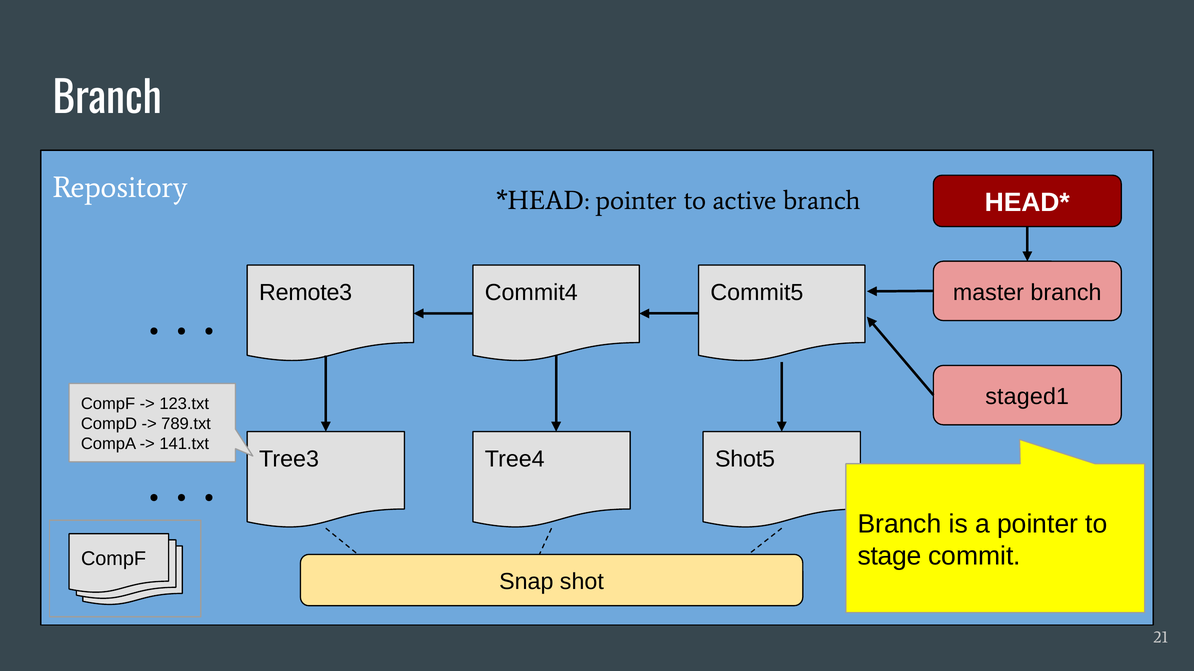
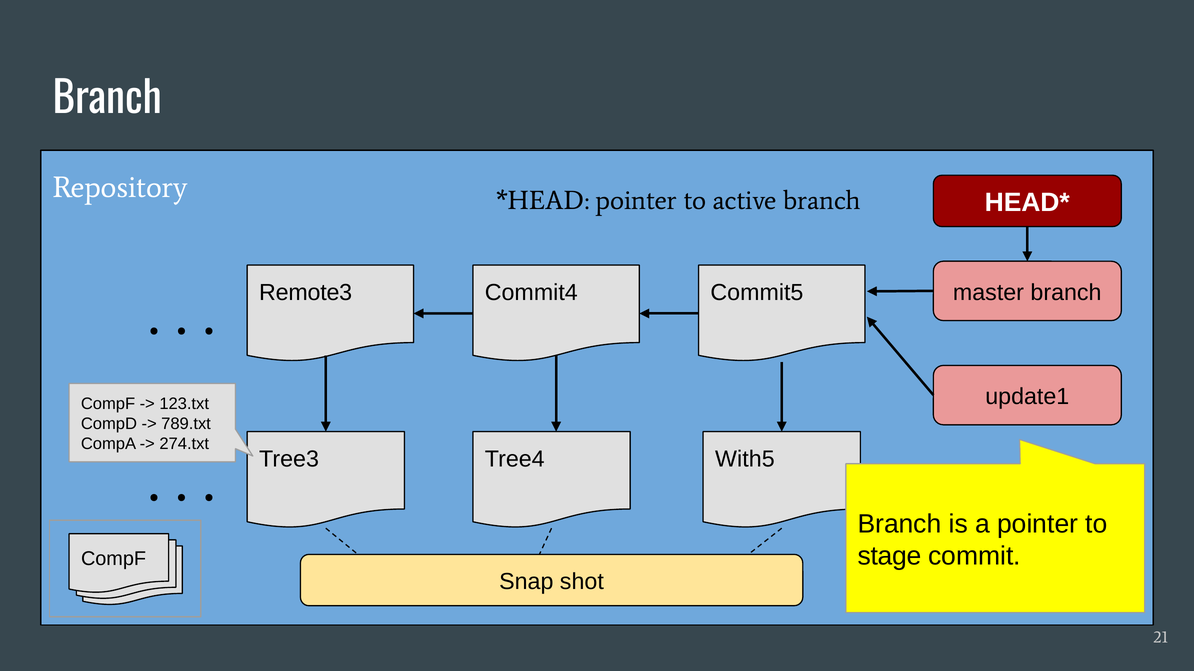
staged1: staged1 -> update1
141.txt: 141.txt -> 274.txt
Shot5: Shot5 -> With5
